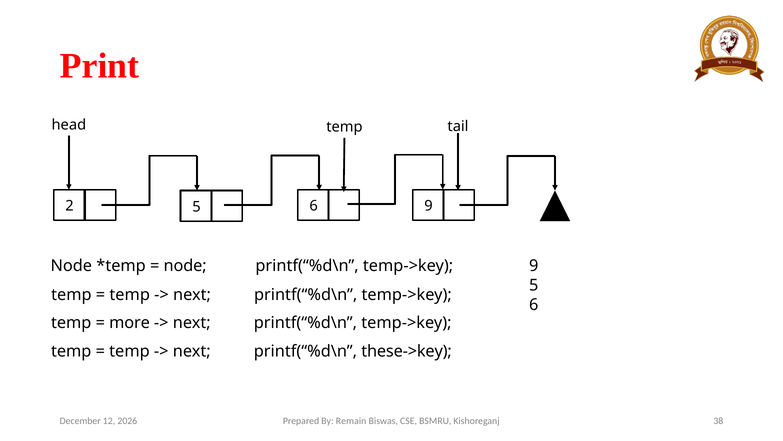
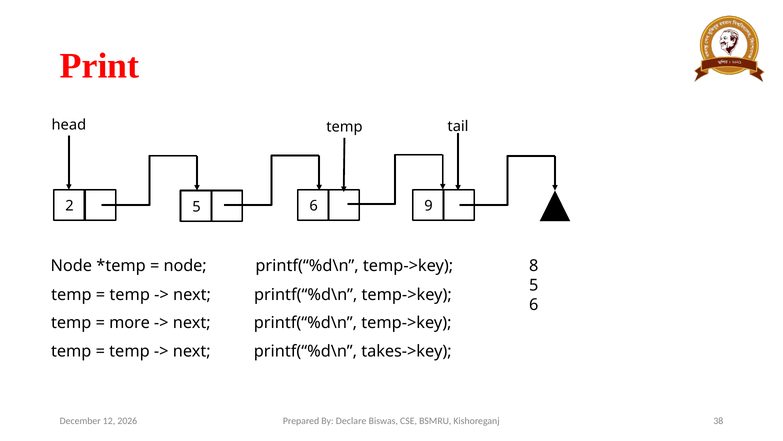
temp->key 9: 9 -> 8
these->key: these->key -> takes->key
Remain: Remain -> Declare
